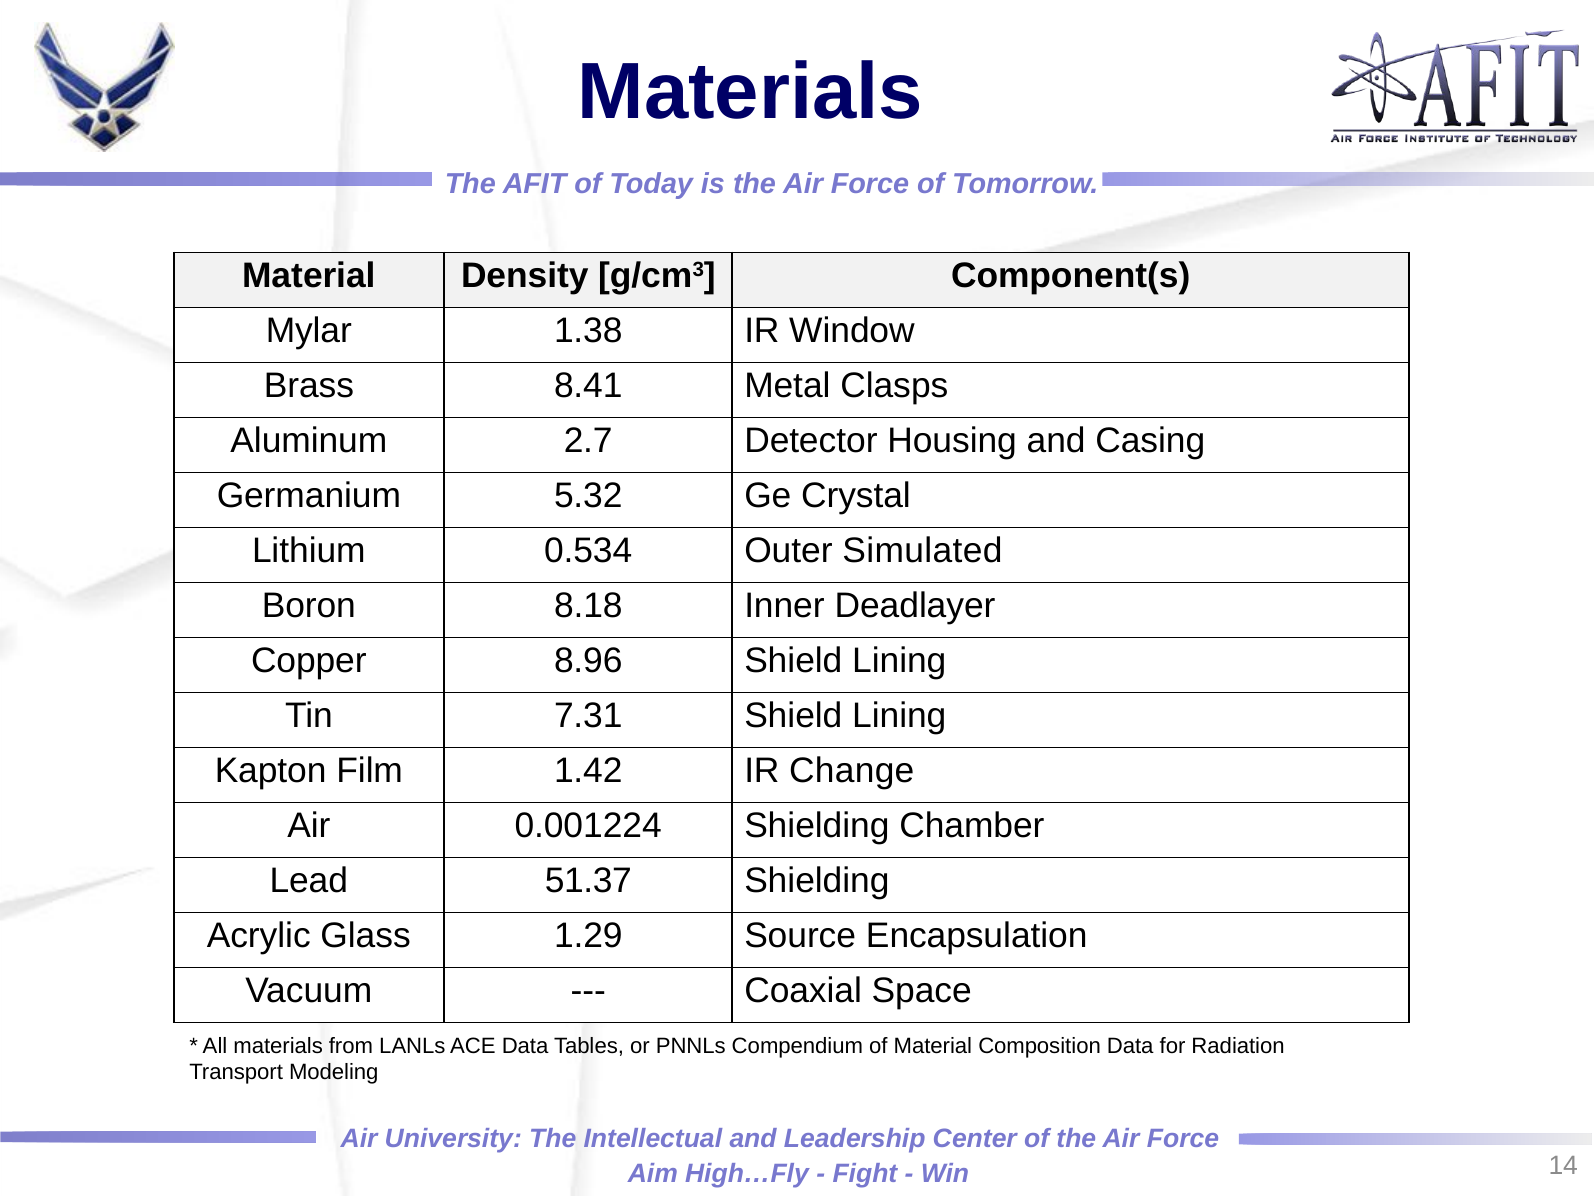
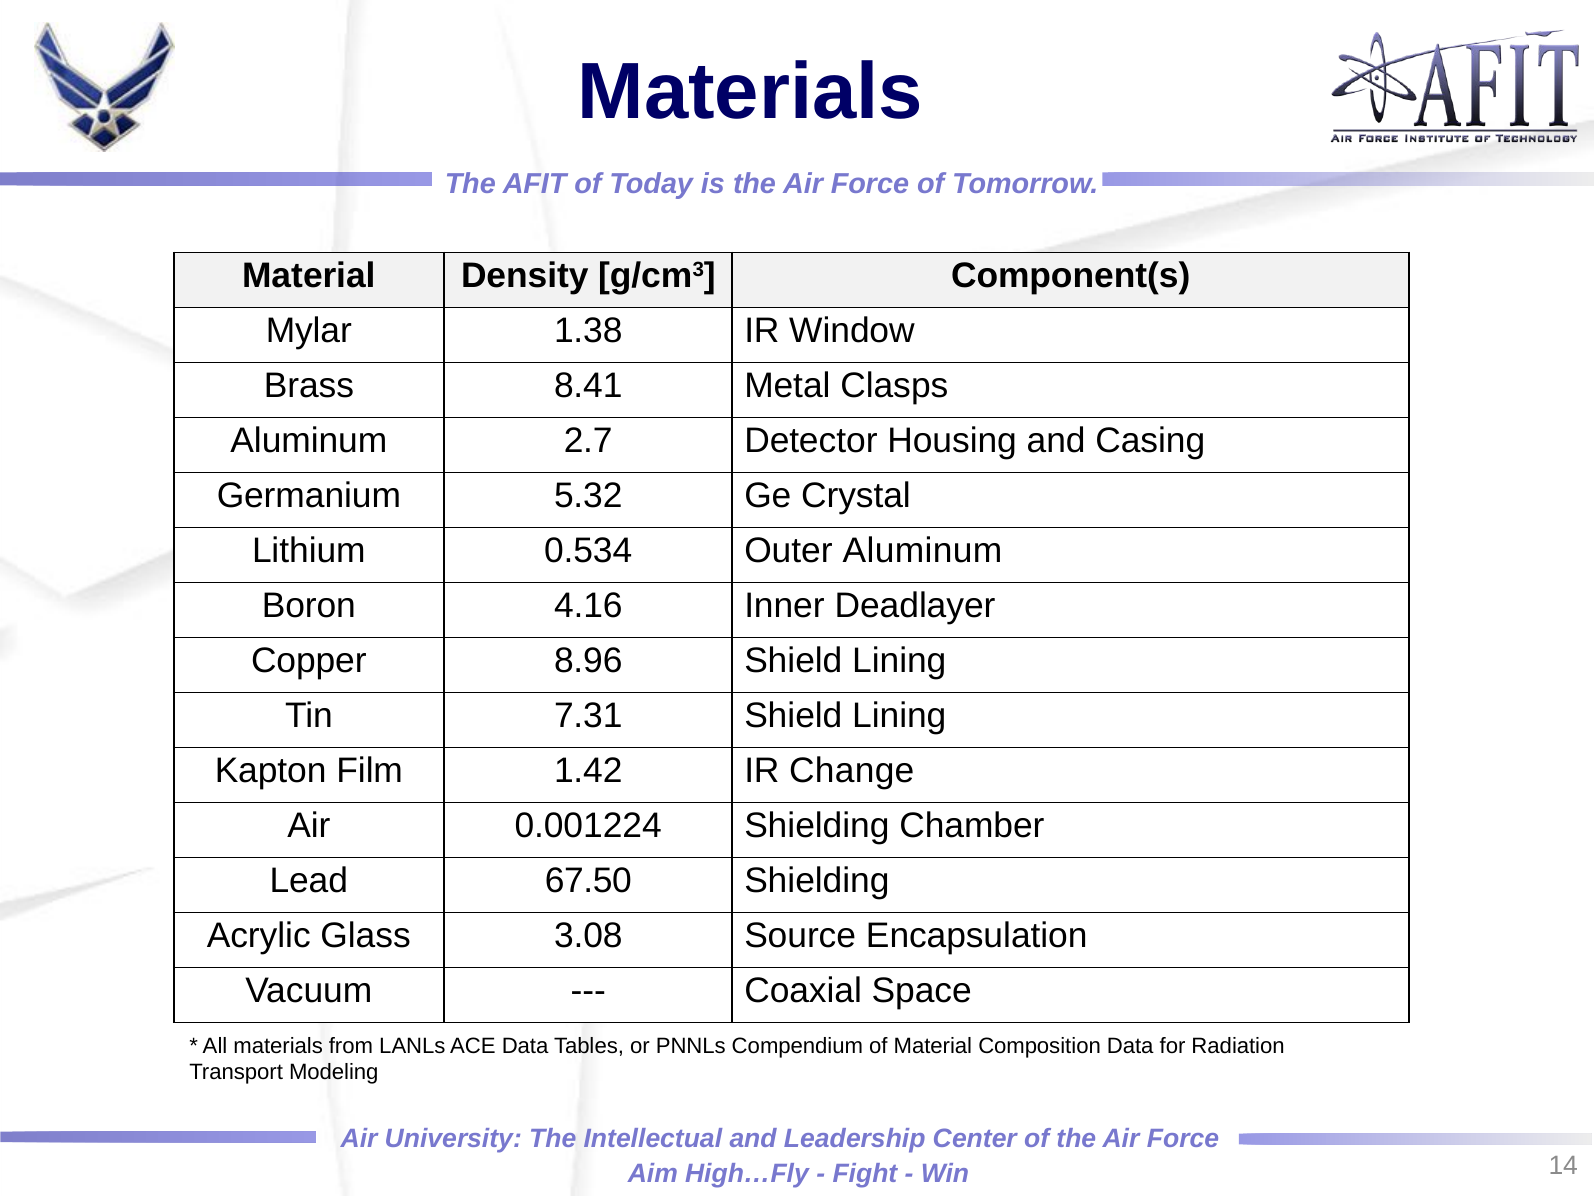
Outer Simulated: Simulated -> Aluminum
8.18: 8.18 -> 4.16
51.37: 51.37 -> 67.50
1.29: 1.29 -> 3.08
